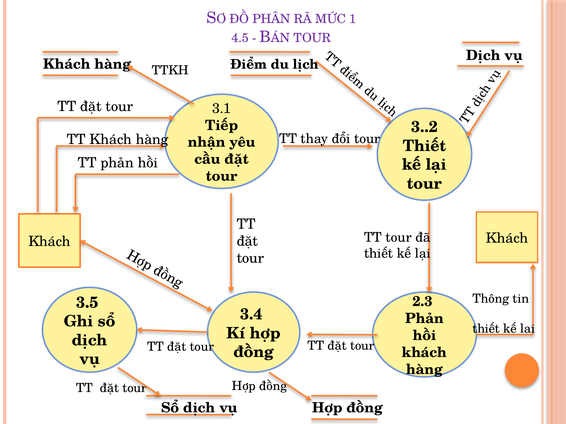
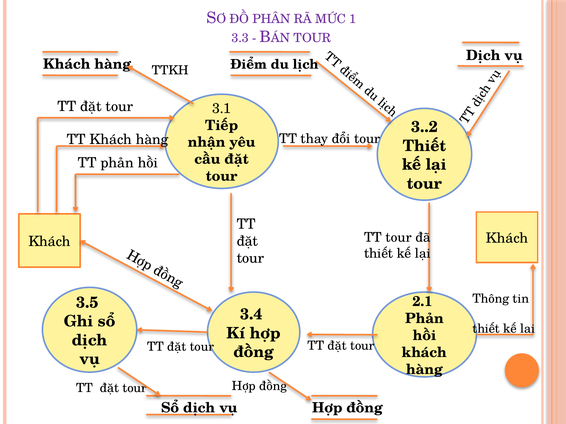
4.5: 4.5 -> 3.3
2.3: 2.3 -> 2.1
